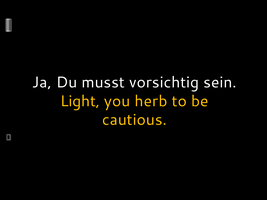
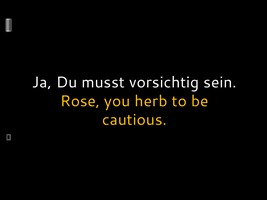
Light: Light -> Rose
